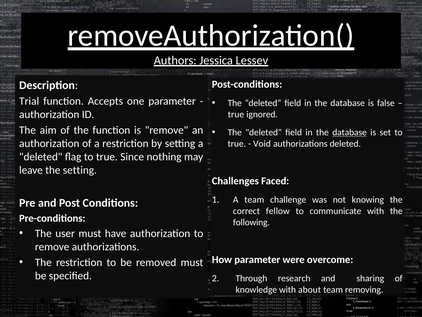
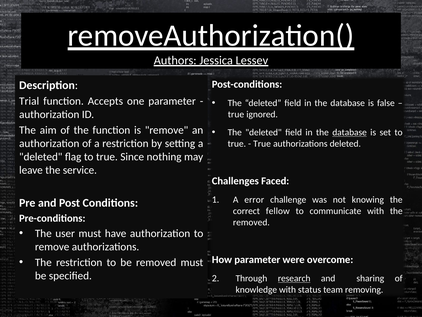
Void at (262, 144): Void -> True
the setting: setting -> service
A team: team -> error
following at (251, 222): following -> removed
research underline: none -> present
about: about -> status
